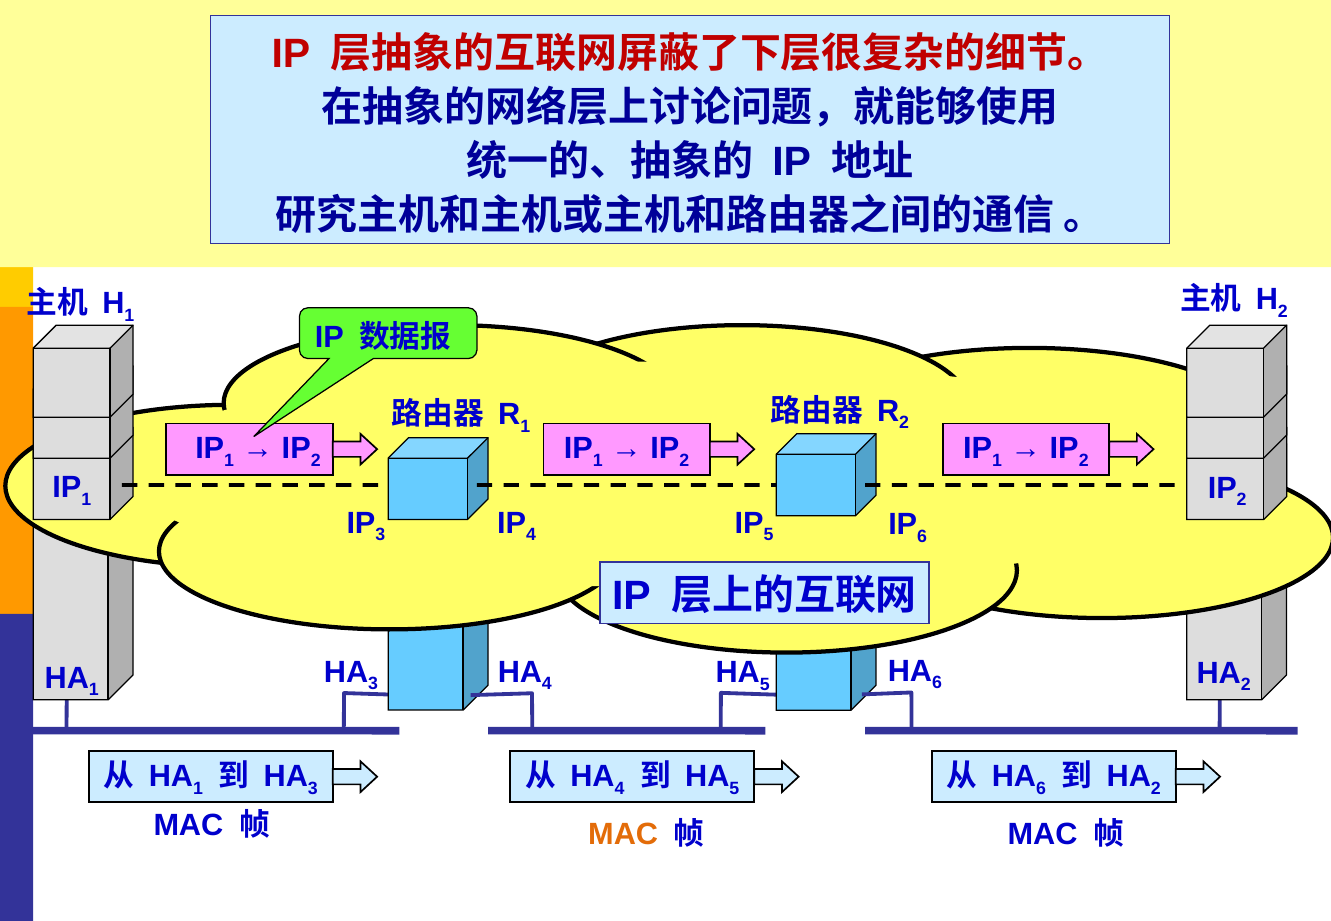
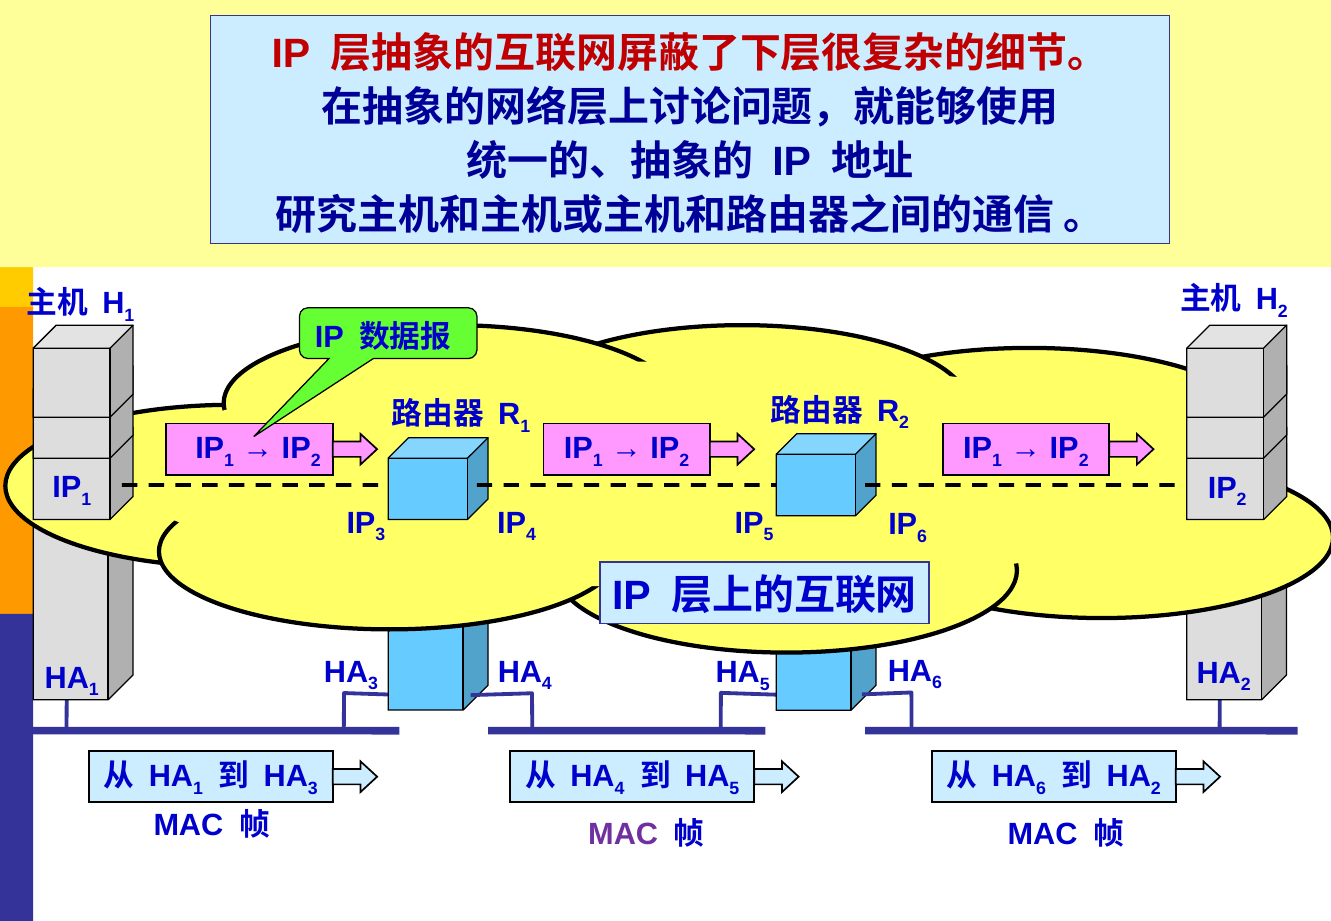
MAC at (623, 835) colour: orange -> purple
